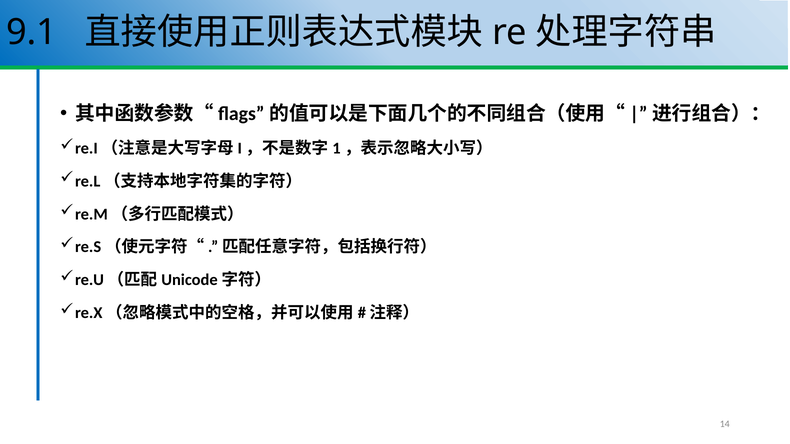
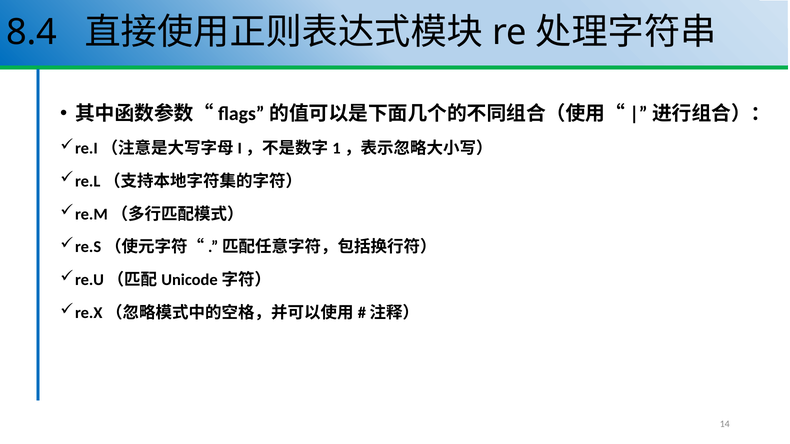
9.1: 9.1 -> 8.4
